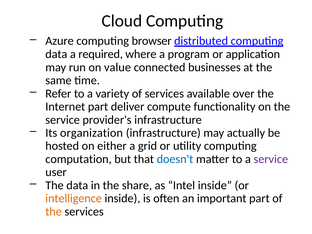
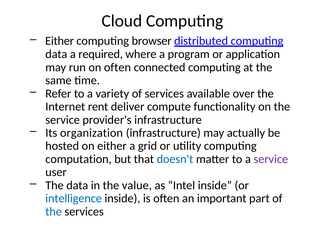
Azure at (60, 41): Azure -> Either
on value: value -> often
connected businesses: businesses -> computing
Internet part: part -> rent
share: share -> value
intelligence colour: orange -> blue
the at (54, 212) colour: orange -> blue
